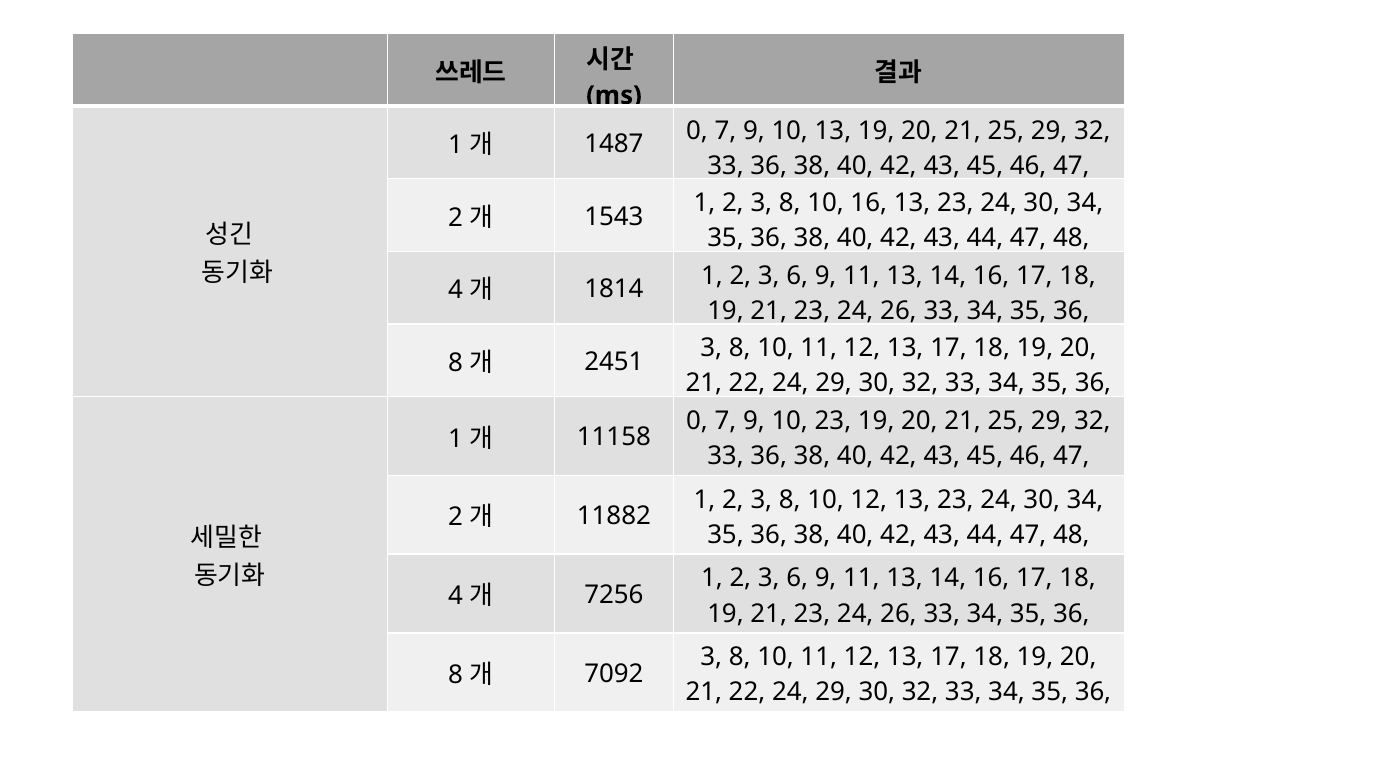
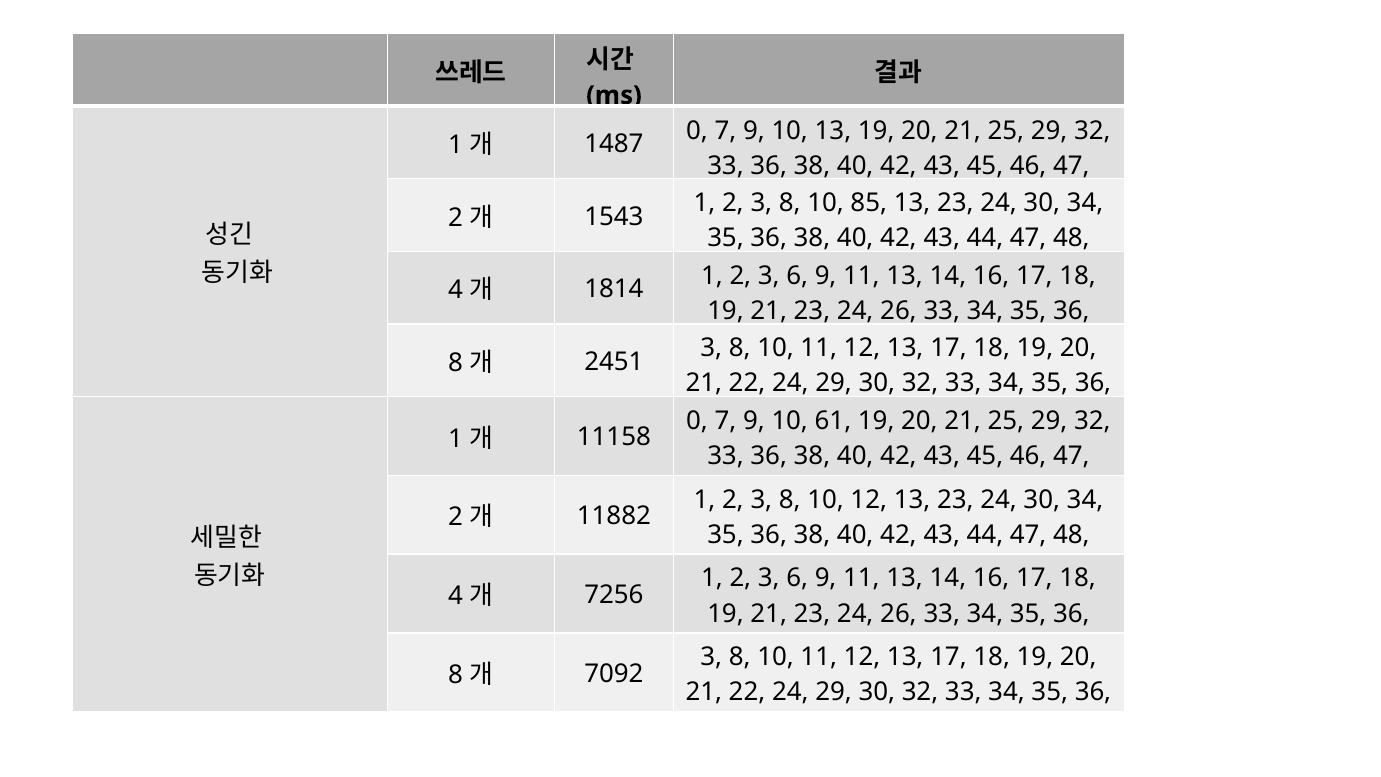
10 16: 16 -> 85
10 23: 23 -> 61
